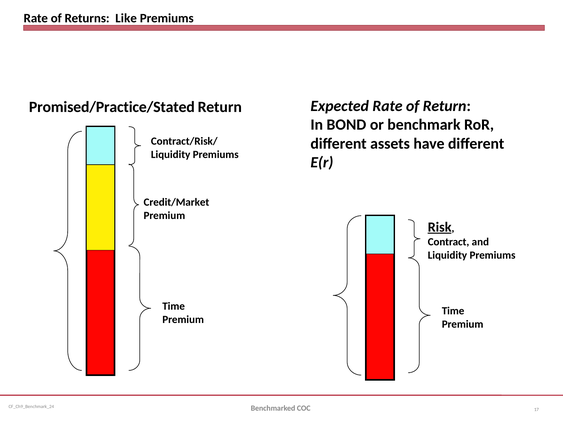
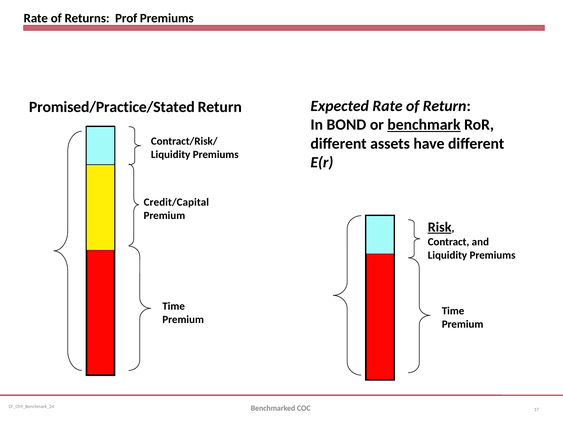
Like: Like -> Prof
benchmark underline: none -> present
Credit/Market: Credit/Market -> Credit/Capital
